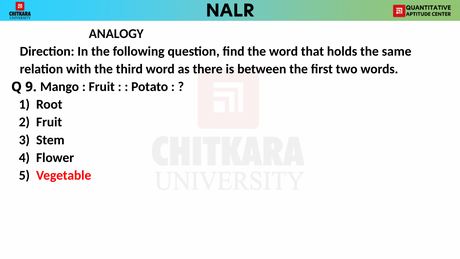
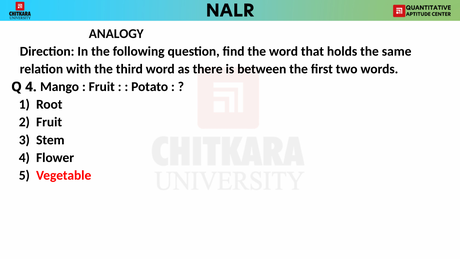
Q 9: 9 -> 4
